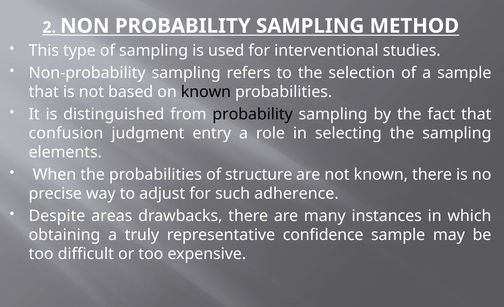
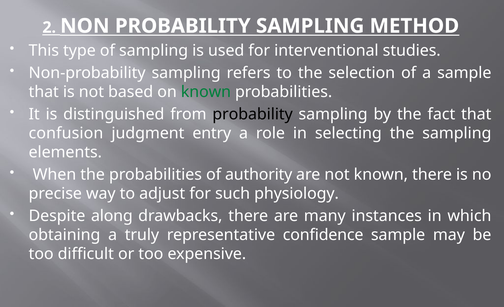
known at (206, 92) colour: black -> green
structure: structure -> authority
adherence: adherence -> physiology
areas: areas -> along
